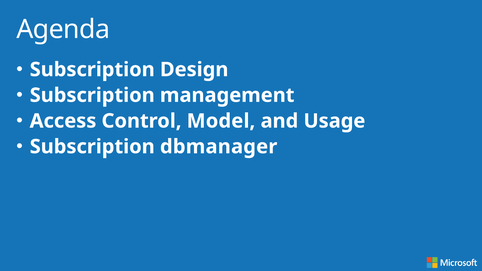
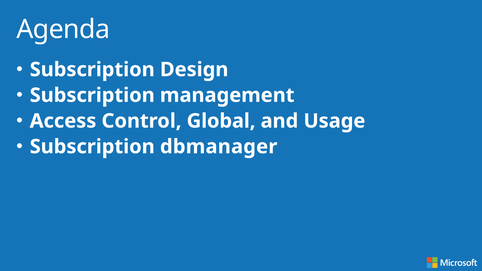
Model: Model -> Global
